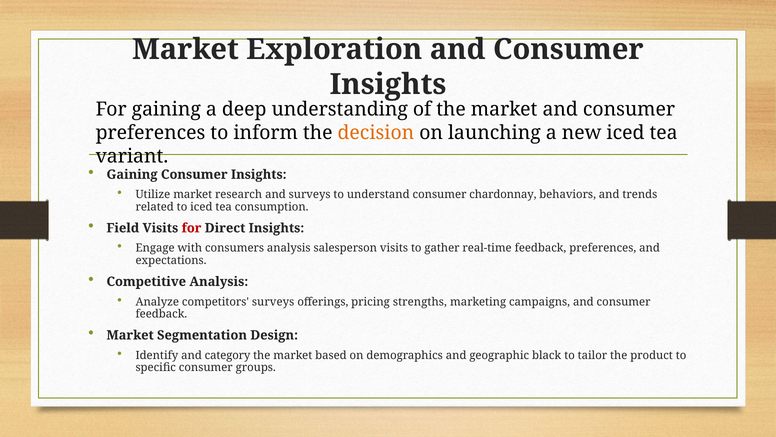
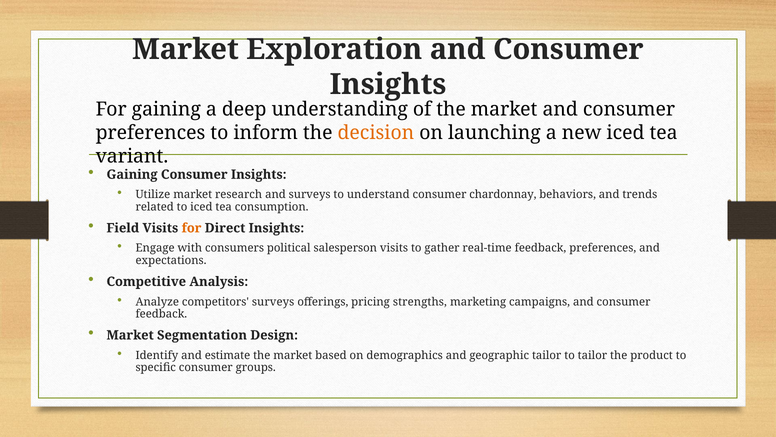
for at (192, 228) colour: red -> orange
consumers analysis: analysis -> political
category: category -> estimate
geographic black: black -> tailor
